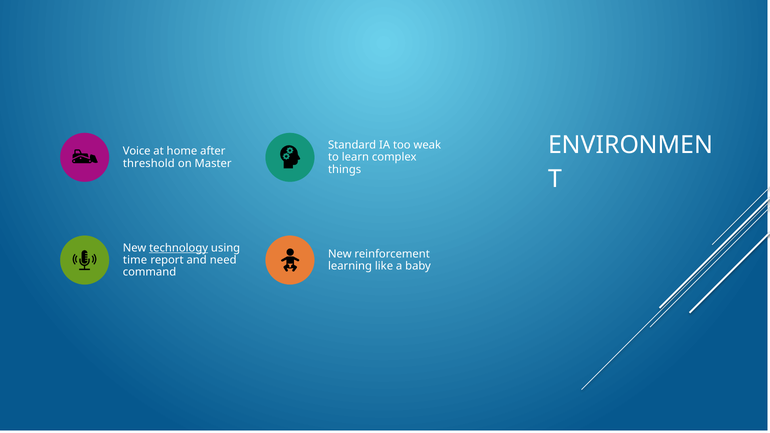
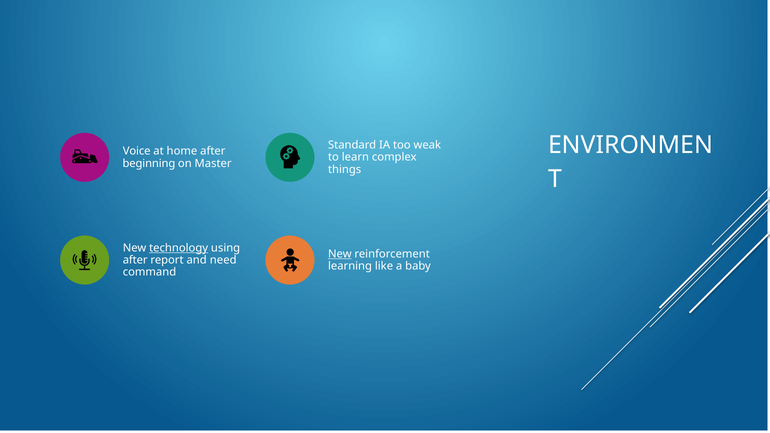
threshold: threshold -> beginning
New at (340, 254) underline: none -> present
time at (135, 260): time -> after
